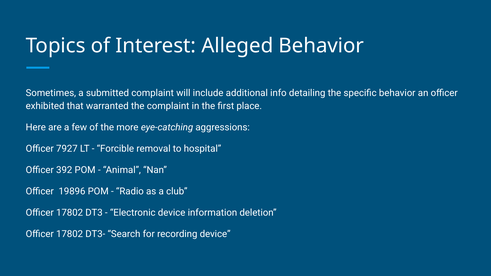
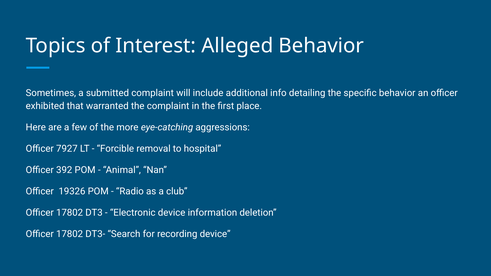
19896: 19896 -> 19326
